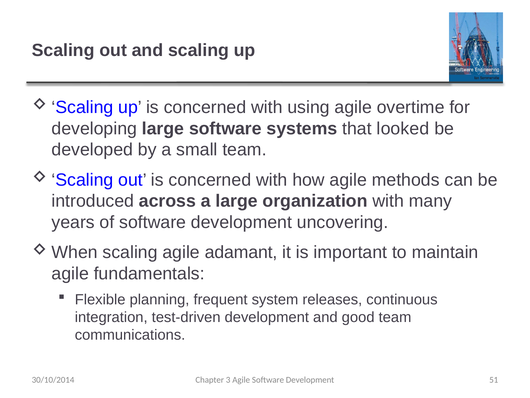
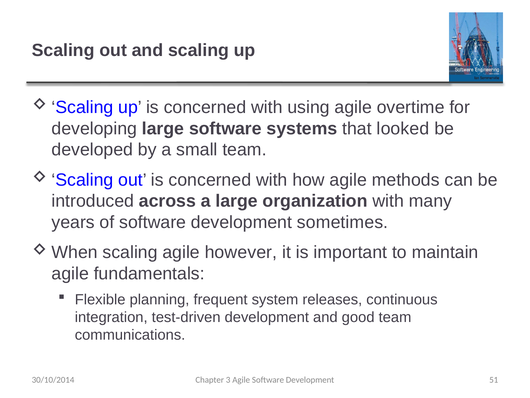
uncovering: uncovering -> sometimes
adamant: adamant -> however
